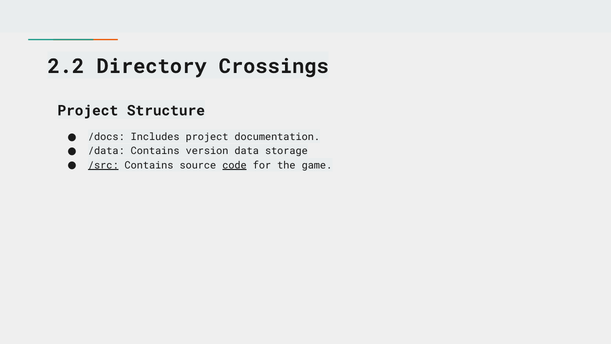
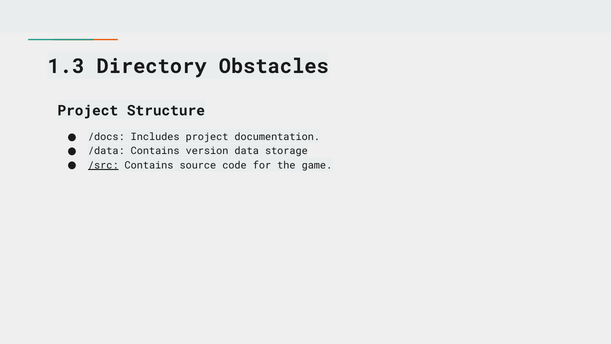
2.2: 2.2 -> 1.3
Crossings: Crossings -> Obstacles
code underline: present -> none
